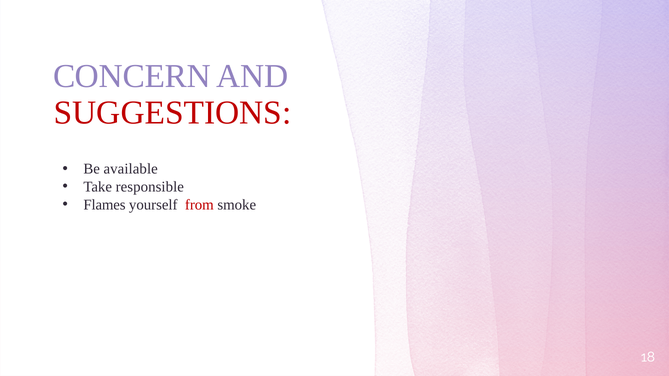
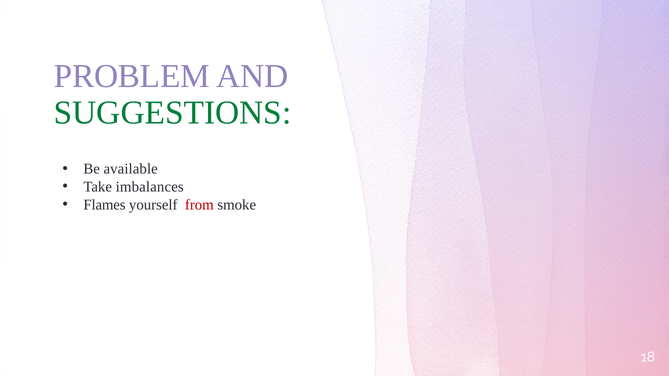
CONCERN: CONCERN -> PROBLEM
SUGGESTIONS colour: red -> green
responsible: responsible -> imbalances
